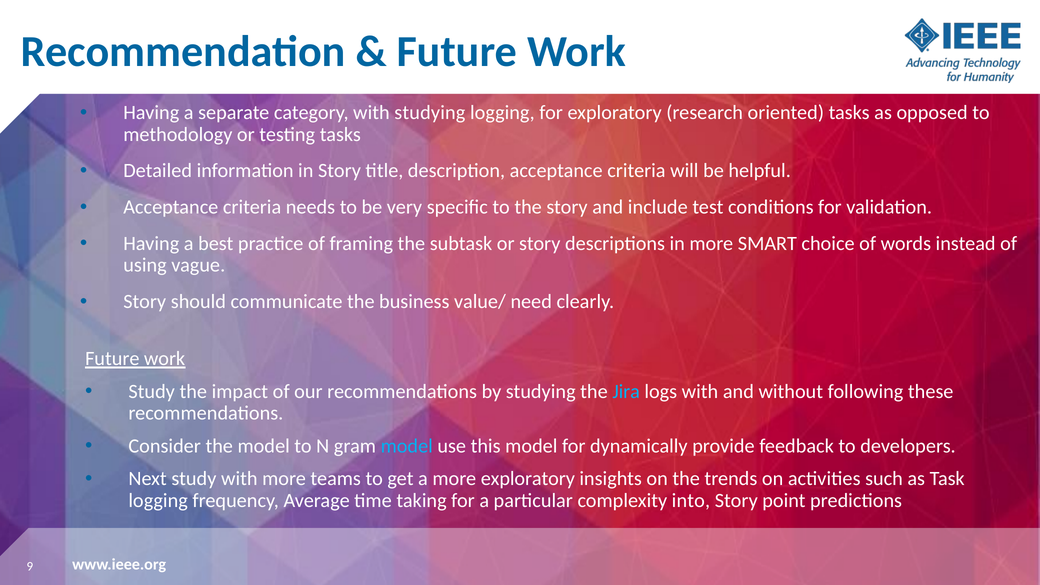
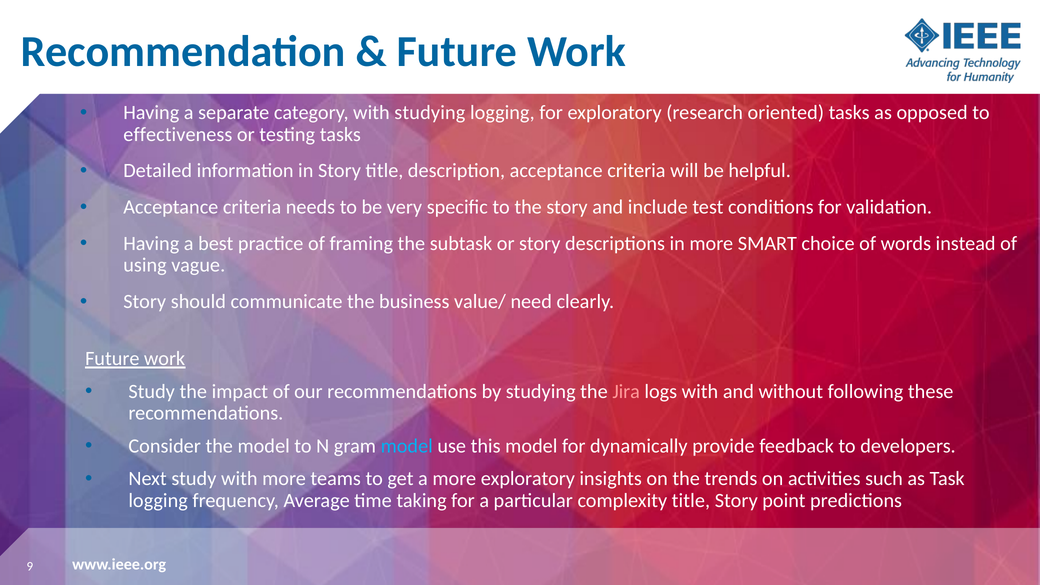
methodology: methodology -> effectiveness
Jira colour: light blue -> pink
complexity into: into -> title
